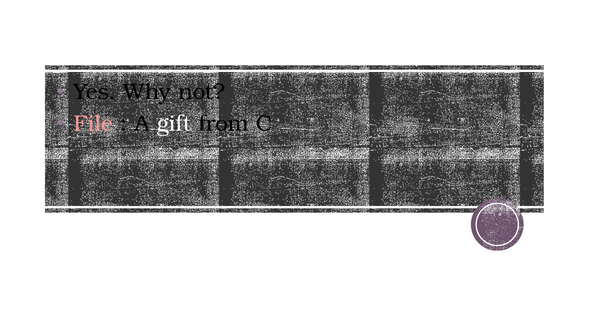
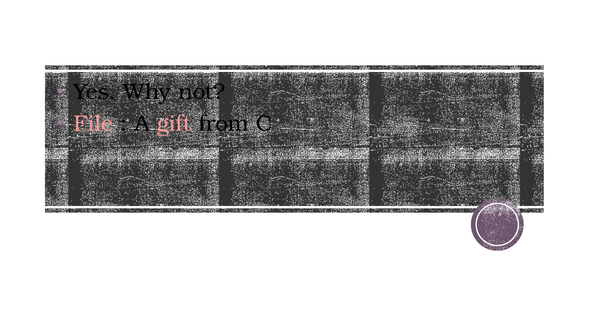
gift colour: white -> pink
